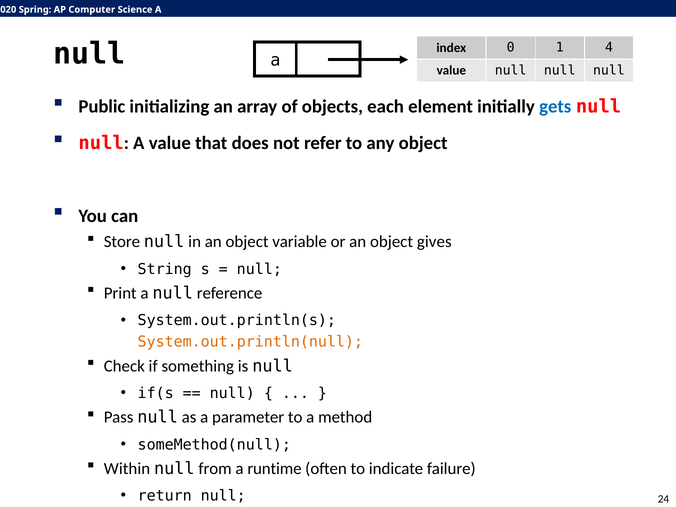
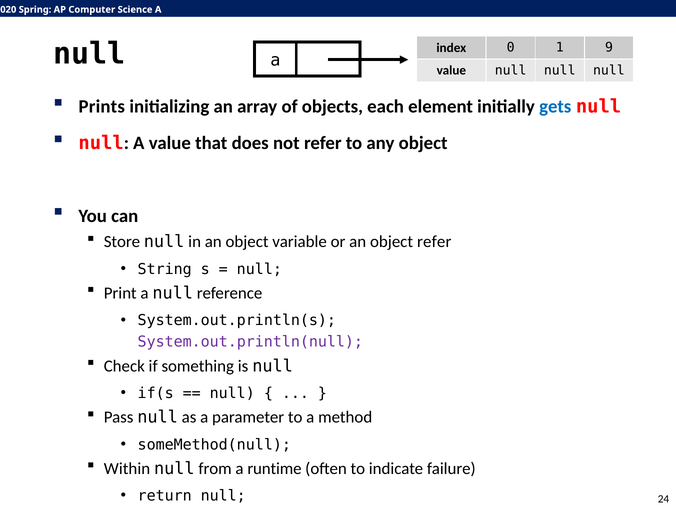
4: 4 -> 9
Public: Public -> Prints
object gives: gives -> refer
System.out.println(null colour: orange -> purple
